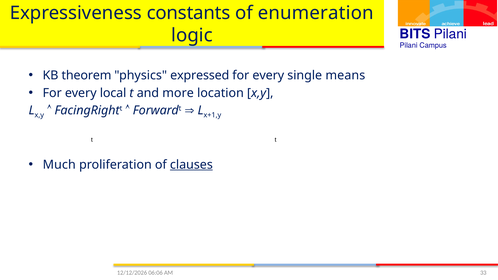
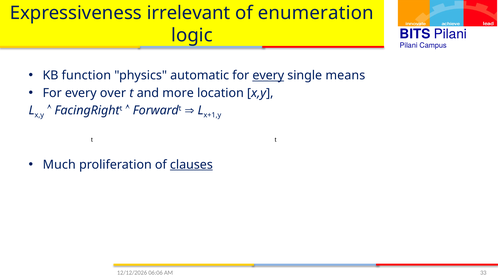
constants: constants -> irrelevant
theorem: theorem -> function
expressed: expressed -> automatic
every at (268, 76) underline: none -> present
local: local -> over
